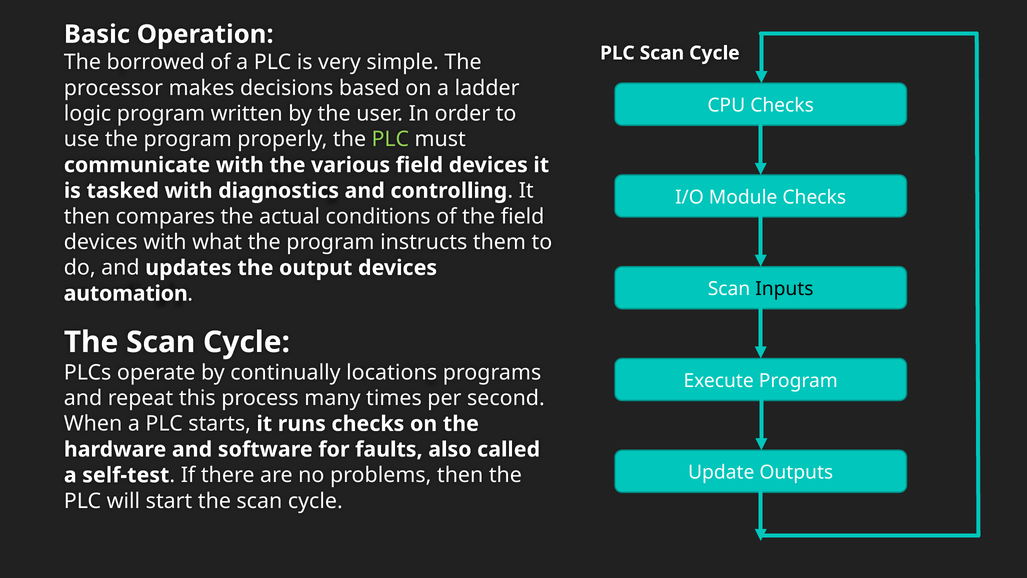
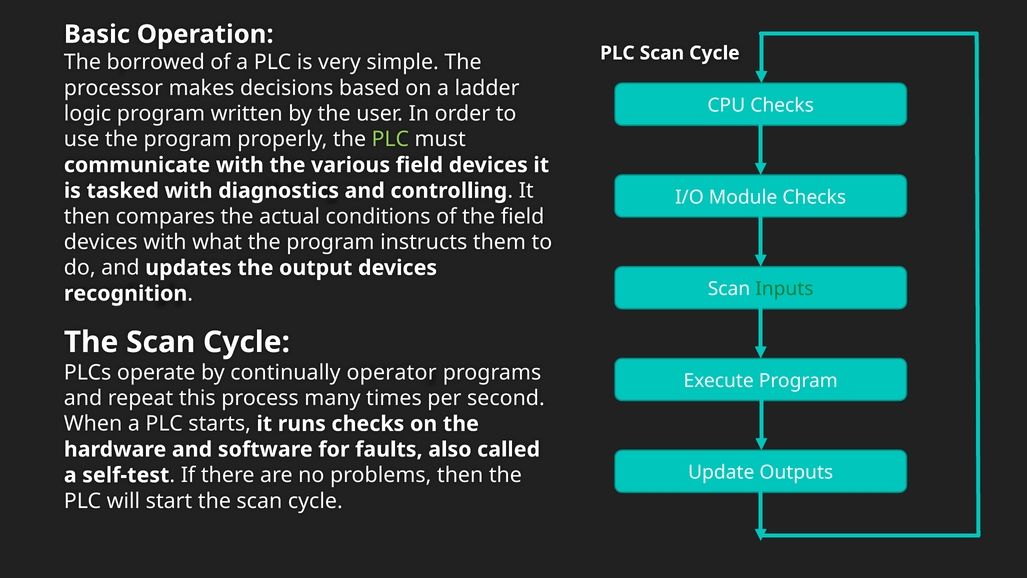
Inputs colour: black -> green
automation: automation -> recognition
locations: locations -> operator
